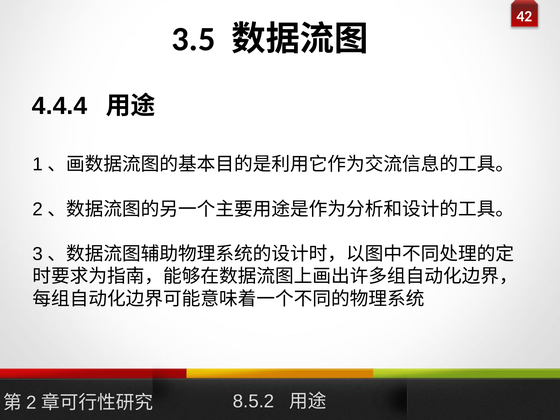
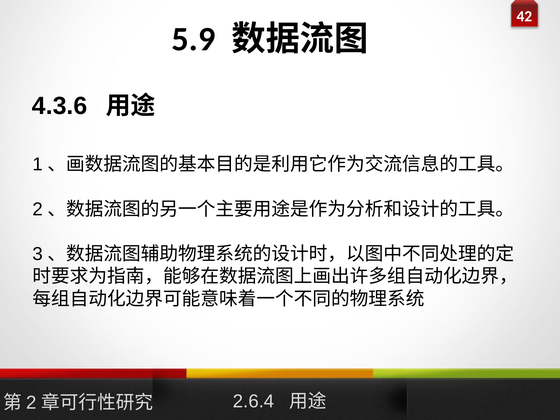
3.5: 3.5 -> 5.9
4.4.4: 4.4.4 -> 4.3.6
8.5.2: 8.5.2 -> 2.6.4
